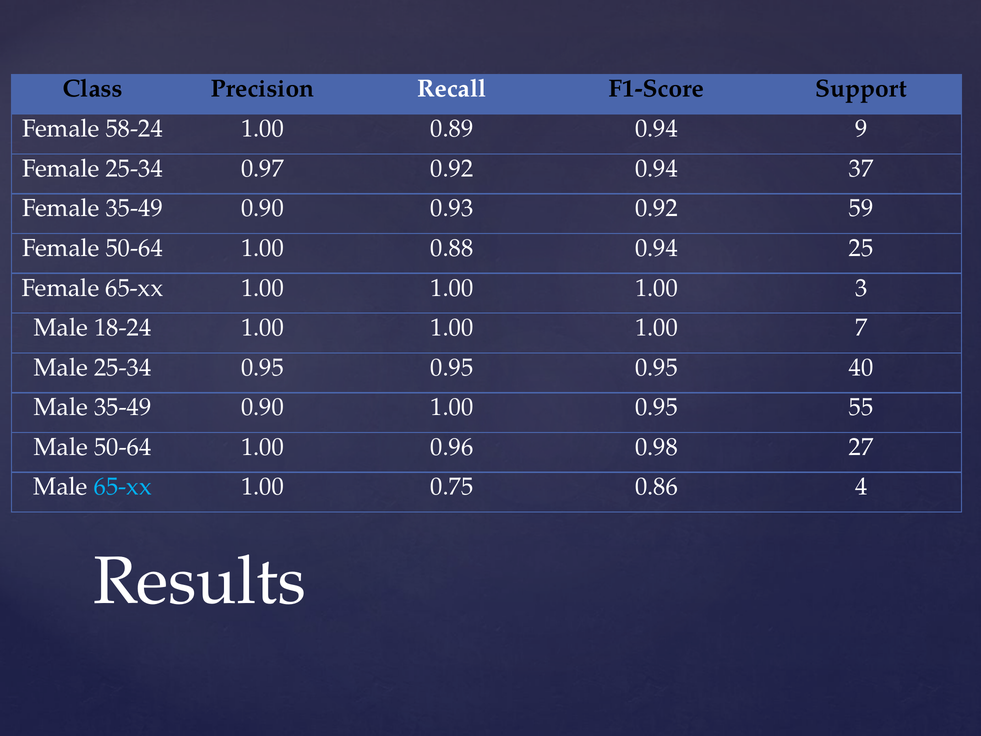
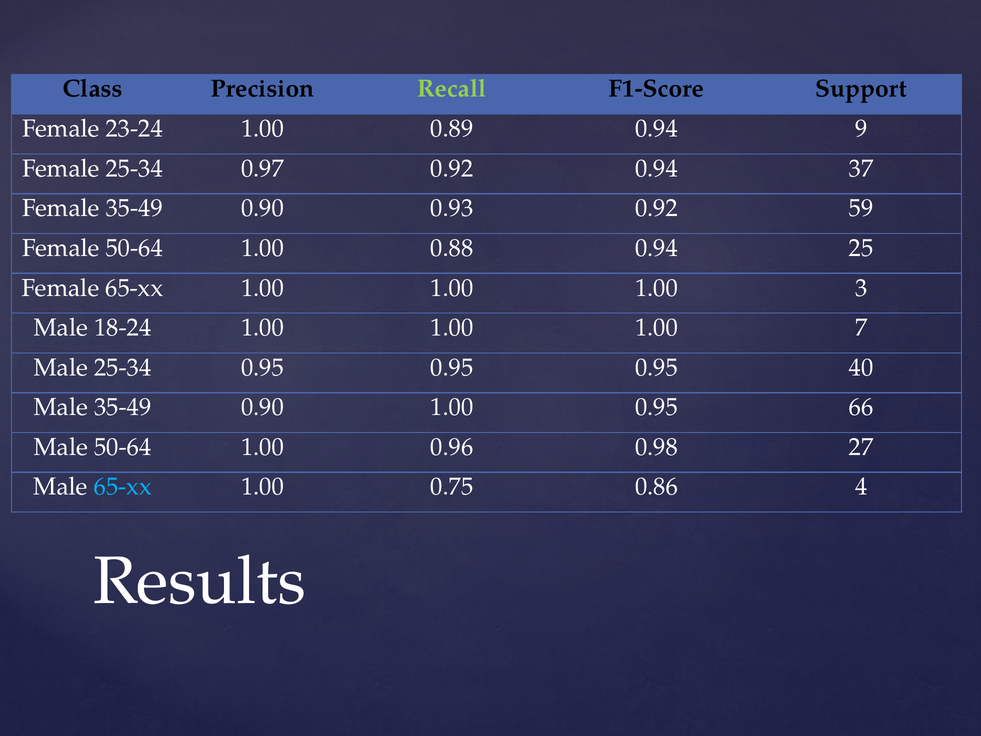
Recall colour: white -> light green
58-24: 58-24 -> 23-24
55: 55 -> 66
